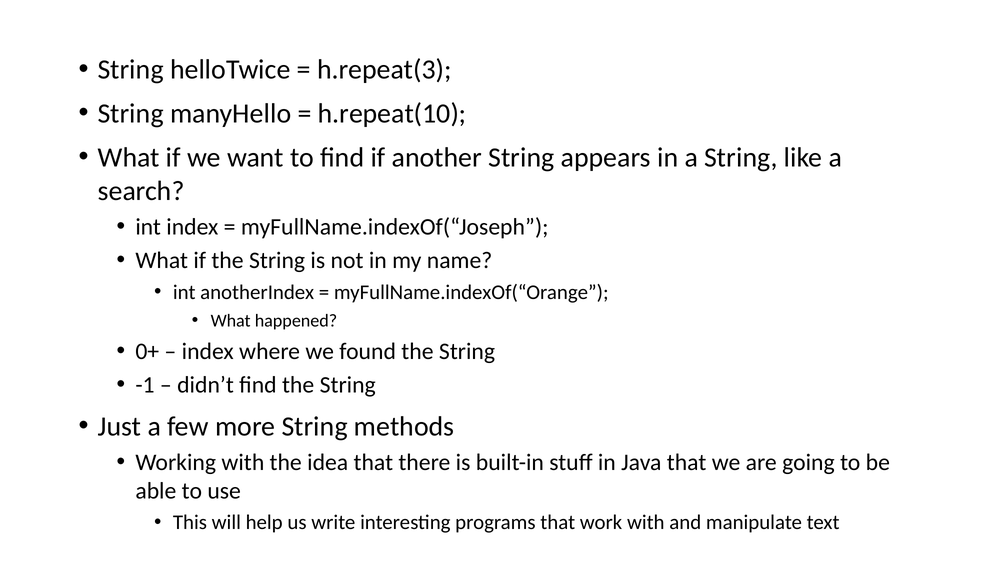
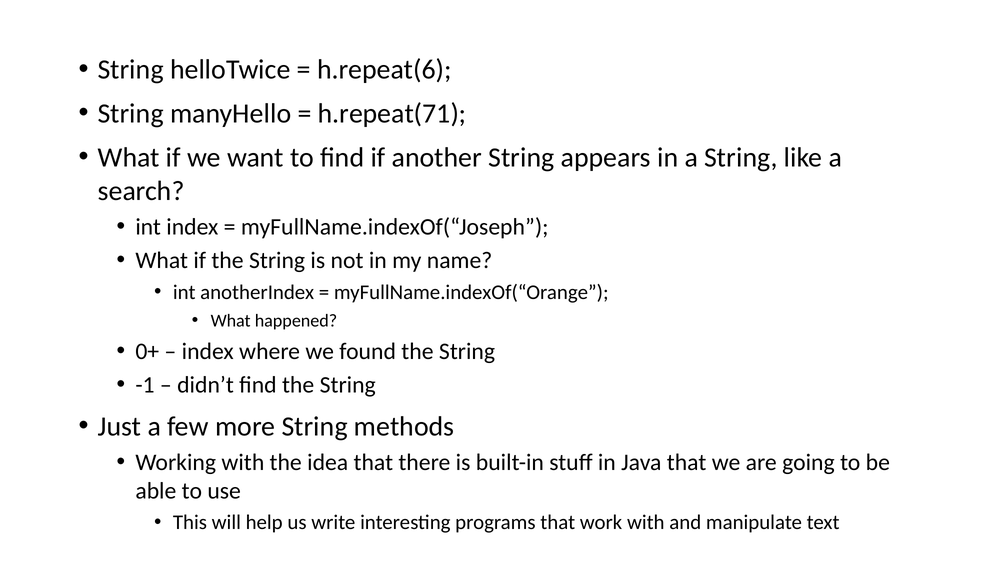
h.repeat(3: h.repeat(3 -> h.repeat(6
h.repeat(10: h.repeat(10 -> h.repeat(71
